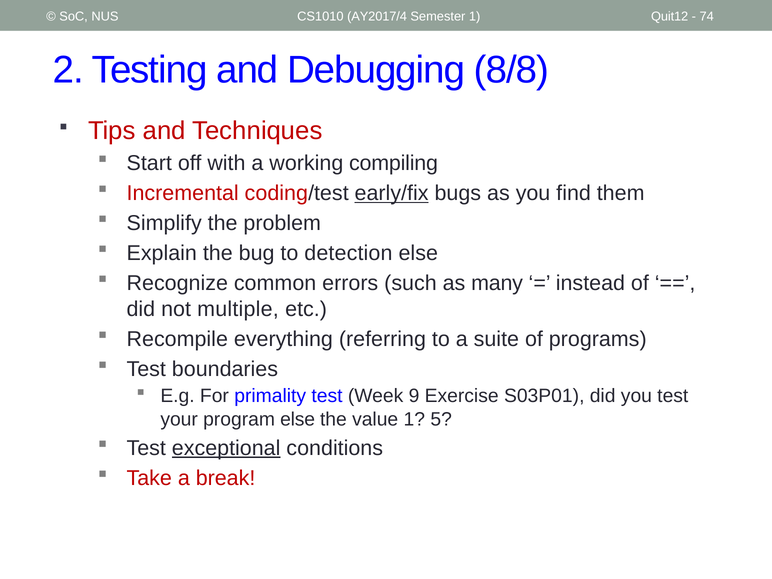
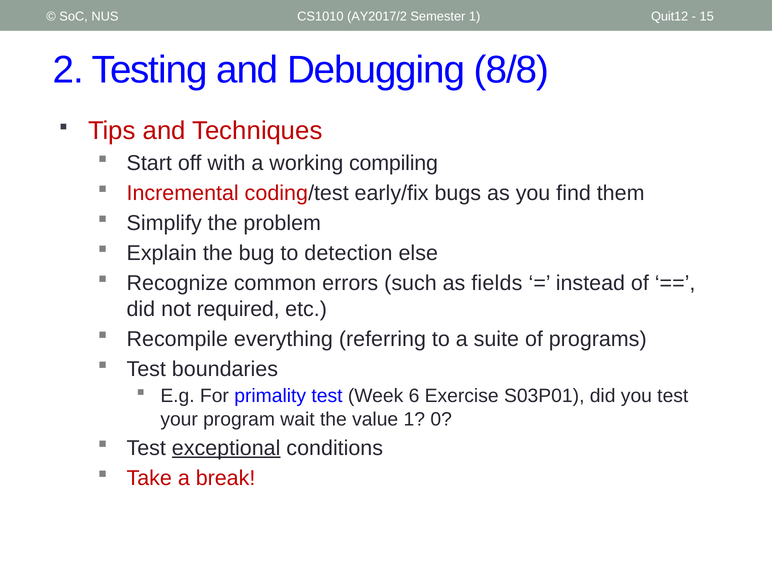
AY2017/4: AY2017/4 -> AY2017/2
74: 74 -> 15
early/fix underline: present -> none
many: many -> fields
multiple: multiple -> required
9: 9 -> 6
program else: else -> wait
5: 5 -> 0
